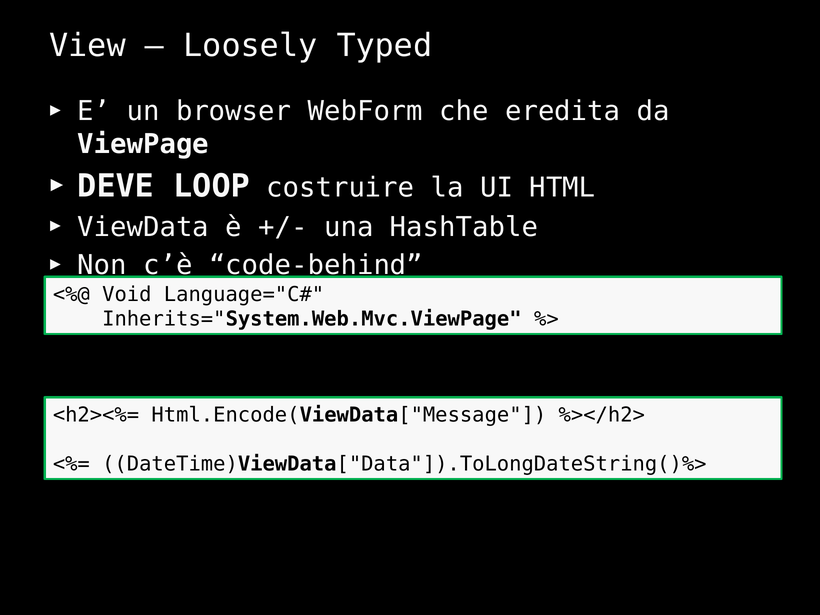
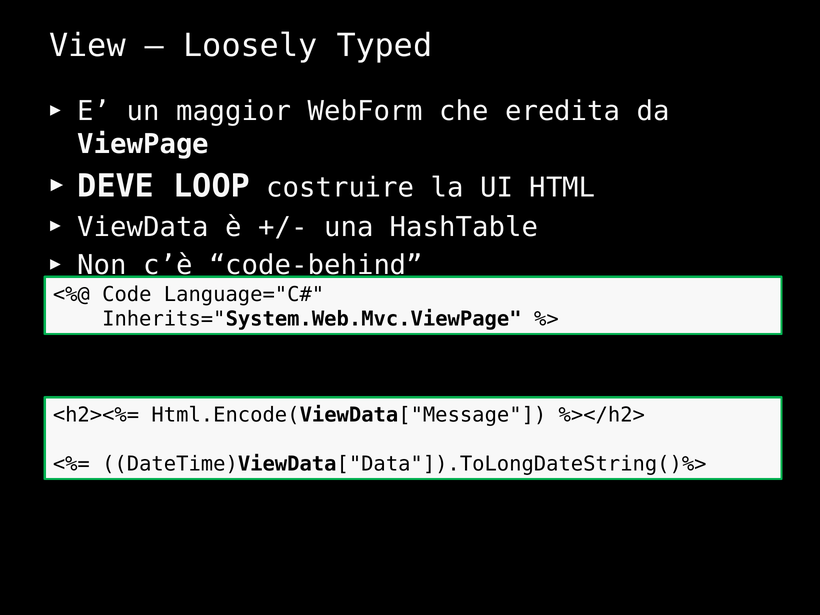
browser: browser -> maggior
Void: Void -> Code
